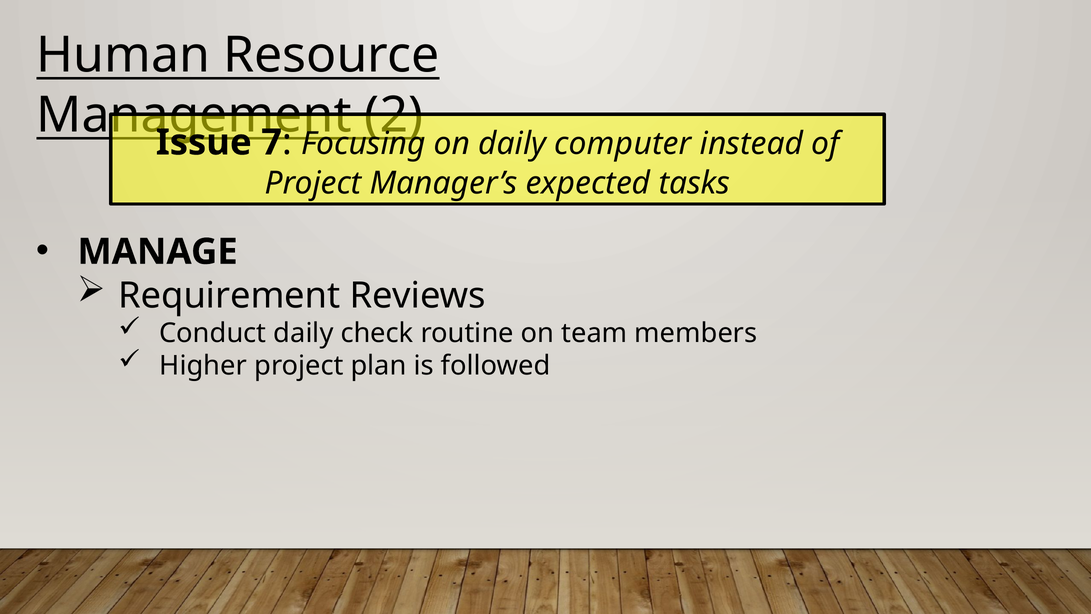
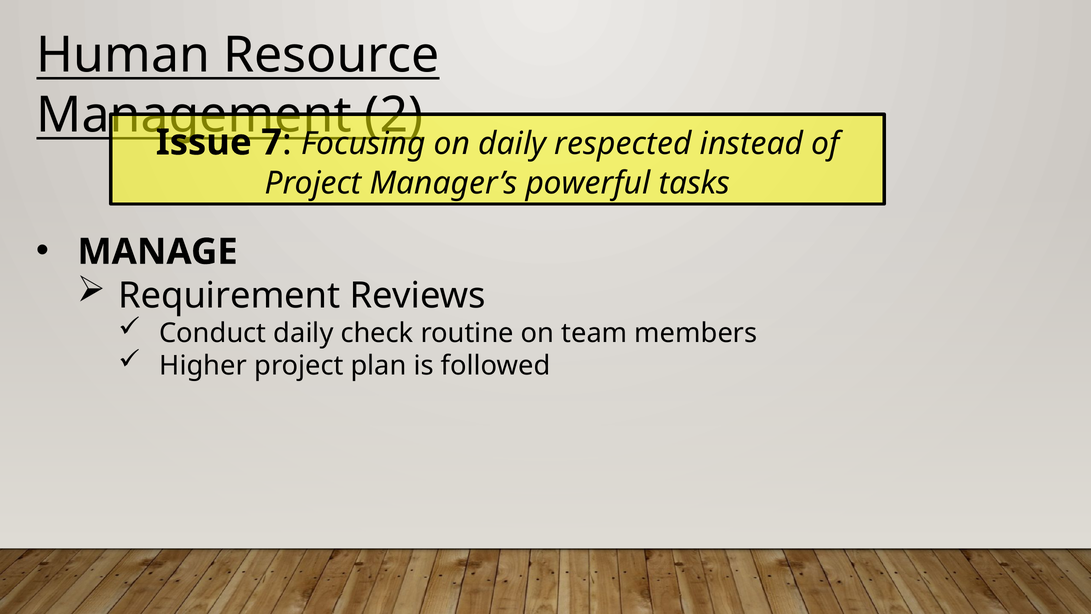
computer: computer -> respected
expected: expected -> powerful
